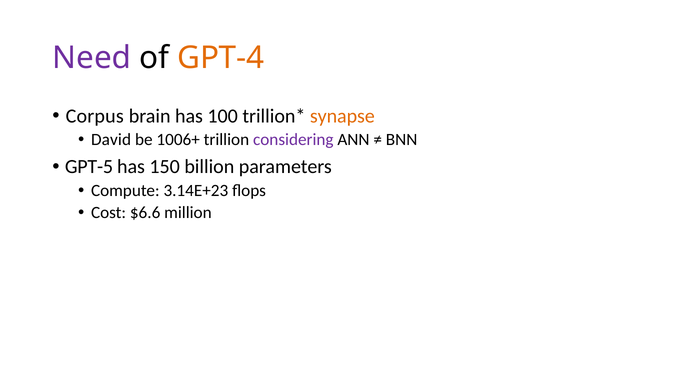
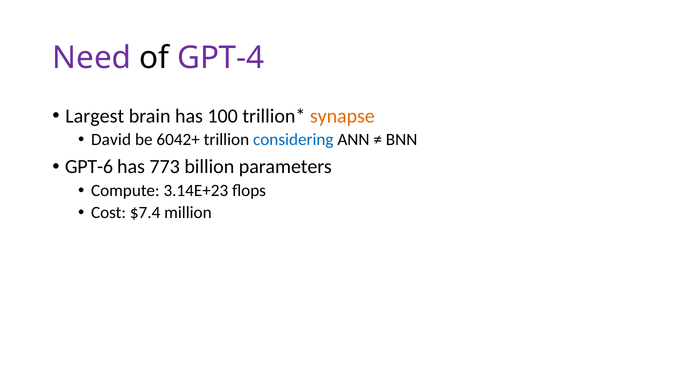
GPT-4 colour: orange -> purple
Corpus: Corpus -> Largest
1006+: 1006+ -> 6042+
considering colour: purple -> blue
GPT-5: GPT-5 -> GPT-6
150: 150 -> 773
$6.6: $6.6 -> $7.4
